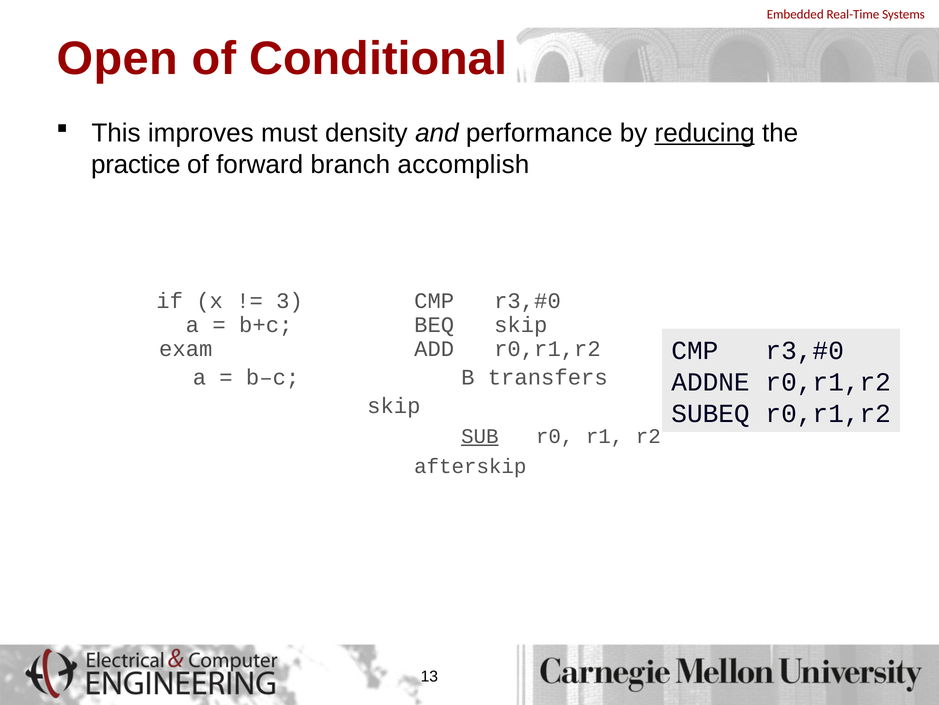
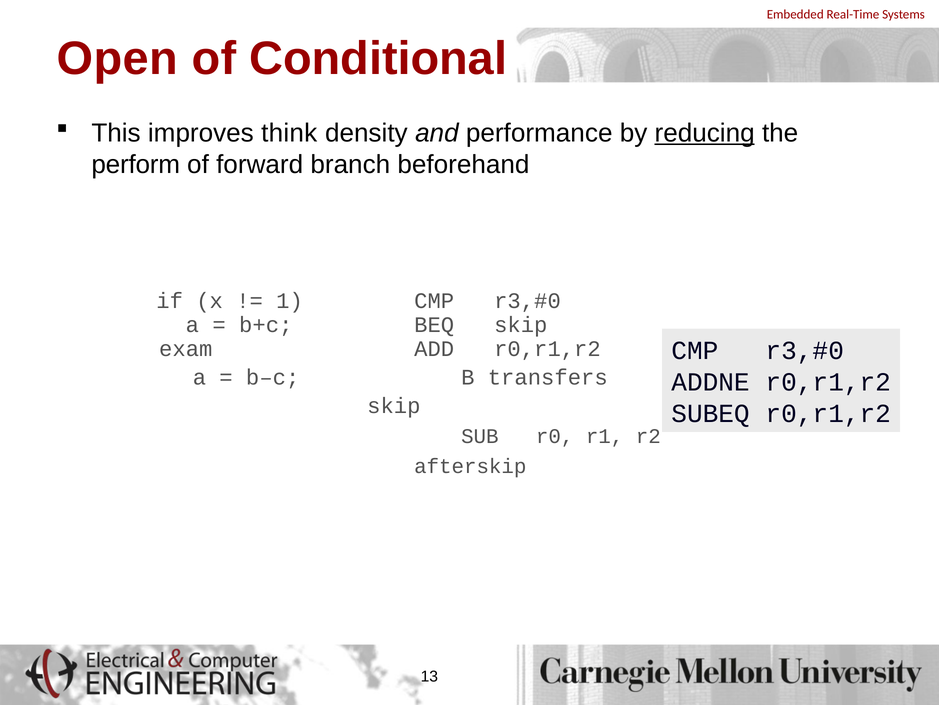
must: must -> think
practice: practice -> perform
accomplish: accomplish -> beforehand
3: 3 -> 1
SUB underline: present -> none
